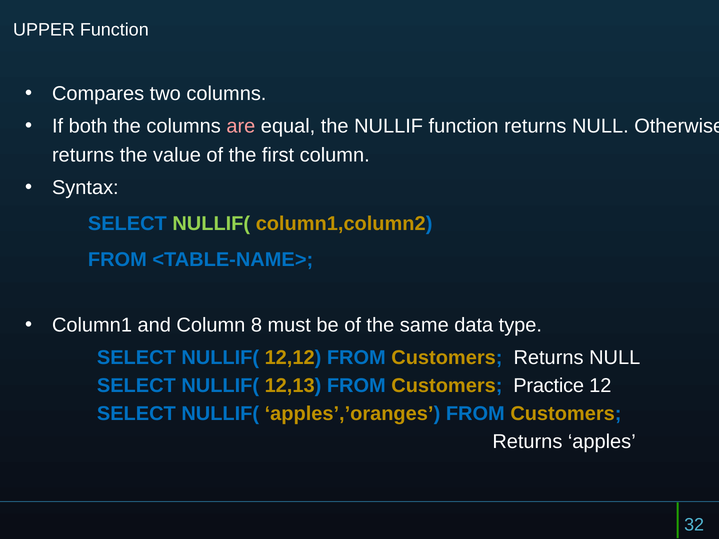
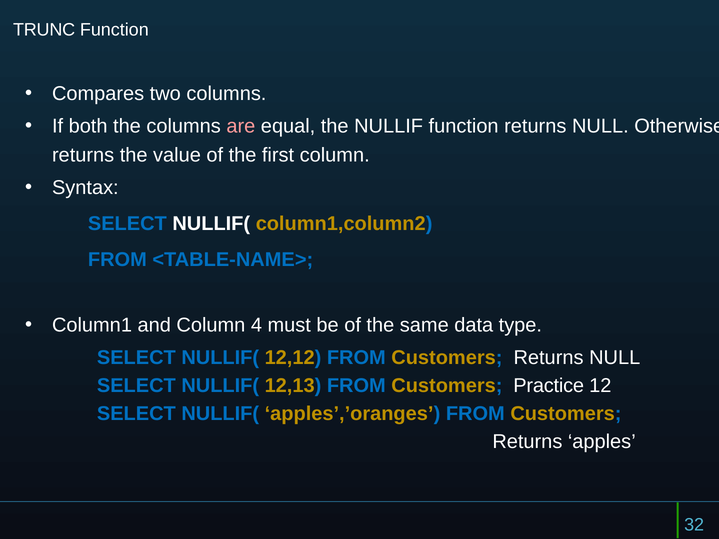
UPPER: UPPER -> TRUNC
NULLIF( at (211, 224) colour: light green -> white
8: 8 -> 4
